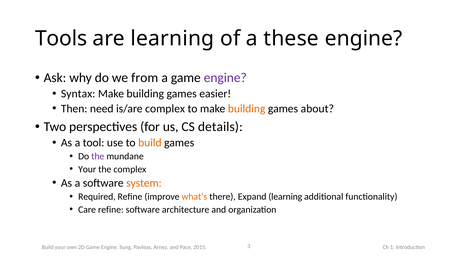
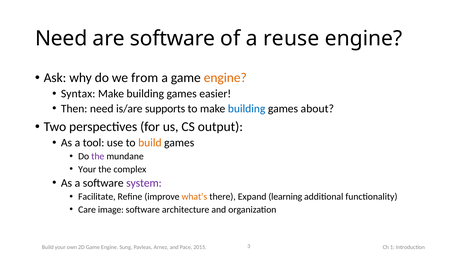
Tools at (61, 39): Tools -> Need
are learning: learning -> software
these: these -> reuse
engine at (225, 78) colour: purple -> orange
is/are complex: complex -> supports
building at (247, 108) colour: orange -> blue
details: details -> output
system colour: orange -> purple
Required: Required -> Facilitate
Care refine: refine -> image
